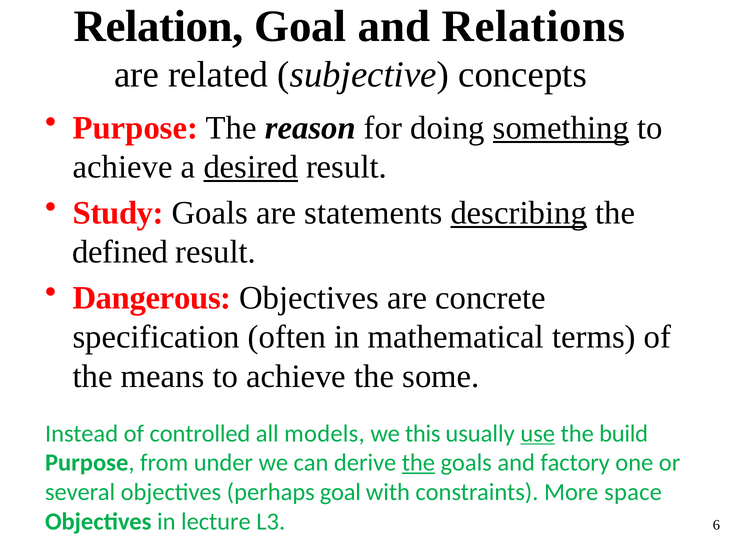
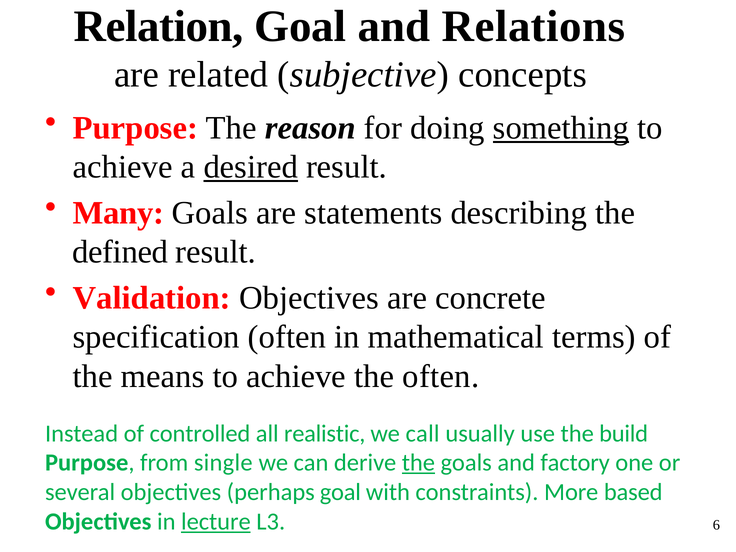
Study: Study -> Many
describing underline: present -> none
Dangerous: Dangerous -> Validation
the some: some -> often
models: models -> realistic
this: this -> call
use underline: present -> none
under: under -> single
space: space -> based
lecture underline: none -> present
